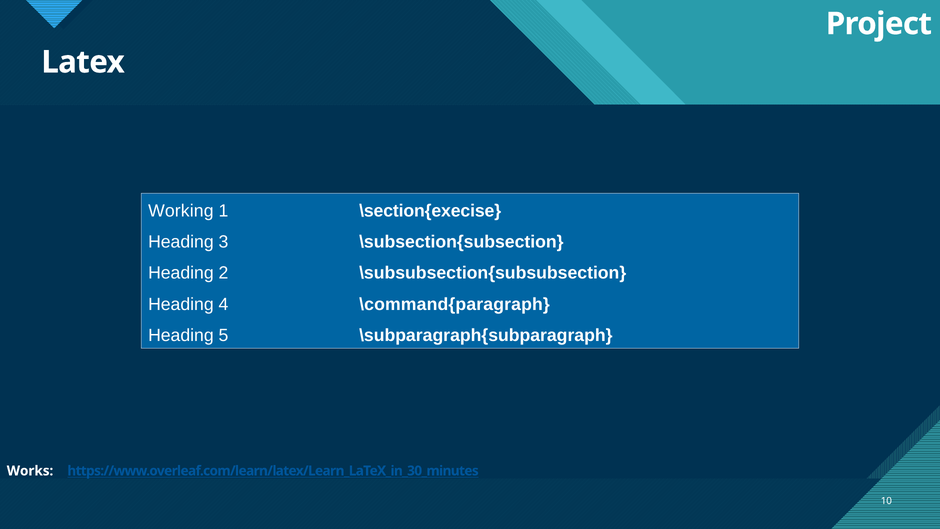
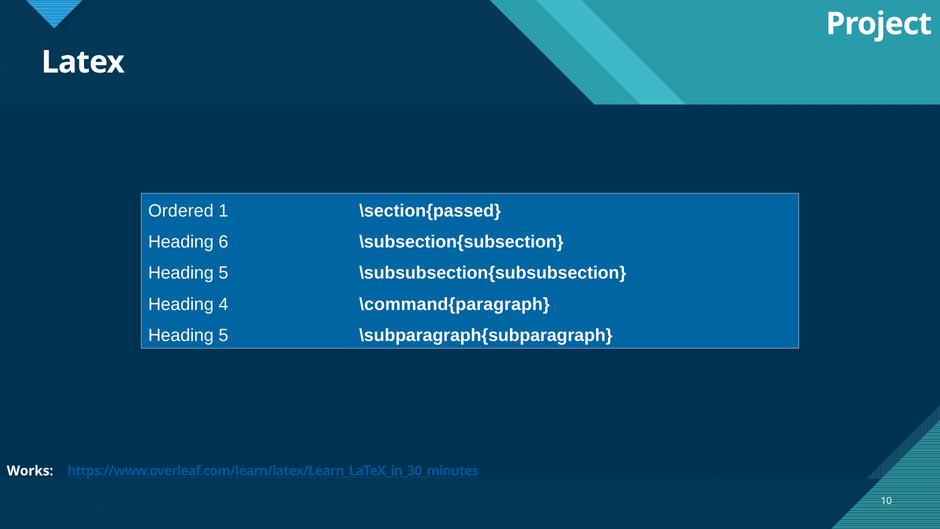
Working: Working -> Ordered
\section{execise: \section{execise -> \section{passed
3: 3 -> 6
2 at (223, 273): 2 -> 5
